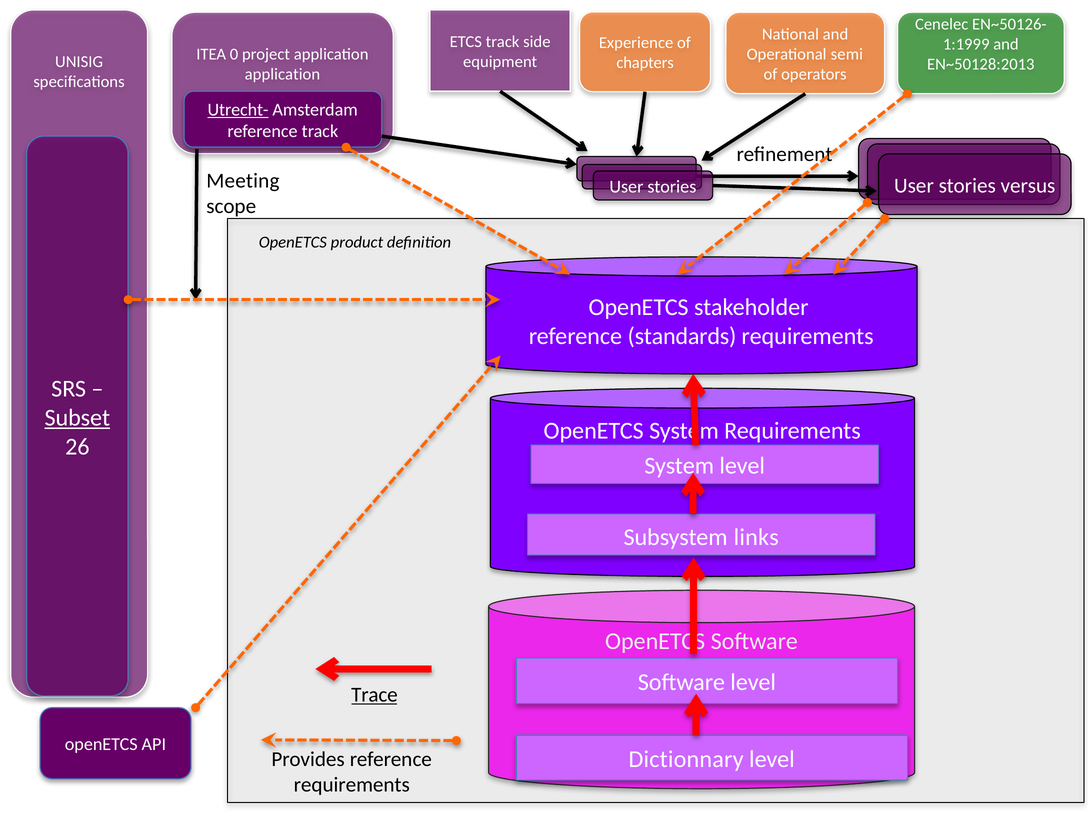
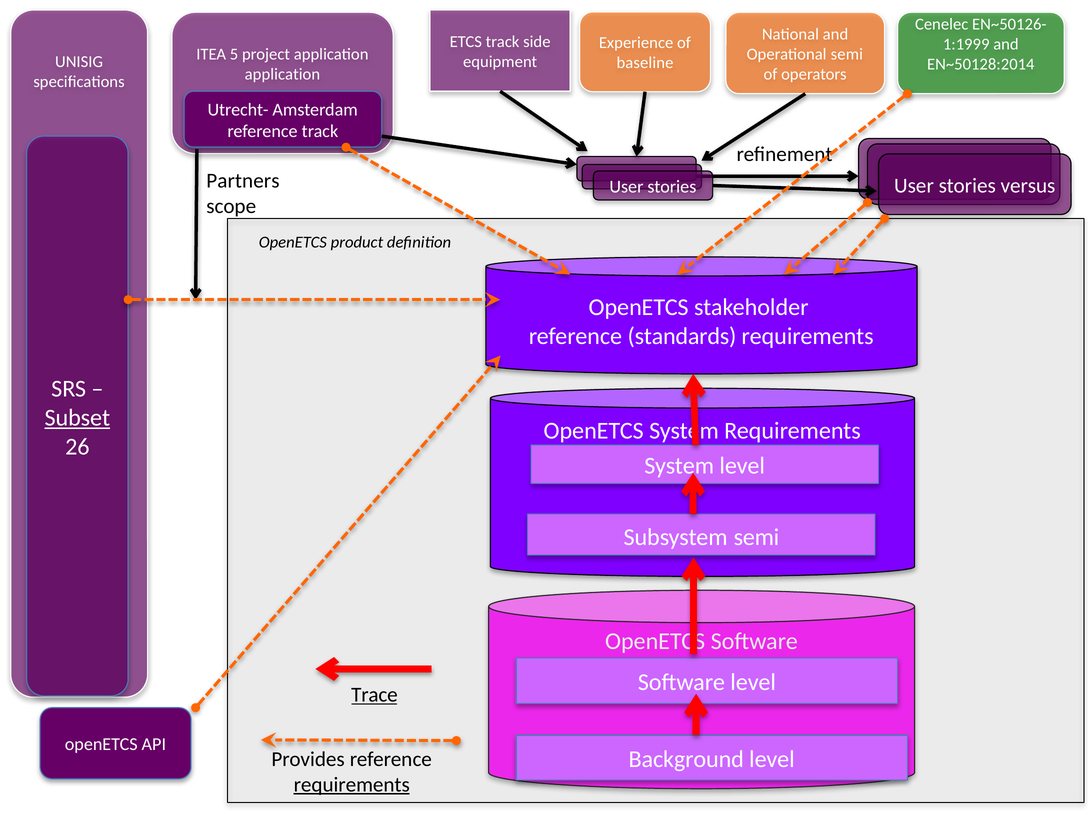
0: 0 -> 5
chapters: chapters -> baseline
EN~50128:2013: EN~50128:2013 -> EN~50128:2014
Utrecht- underline: present -> none
Meeting: Meeting -> Partners
Subsystem links: links -> semi
Dictionnary: Dictionnary -> Background
requirements at (352, 785) underline: none -> present
